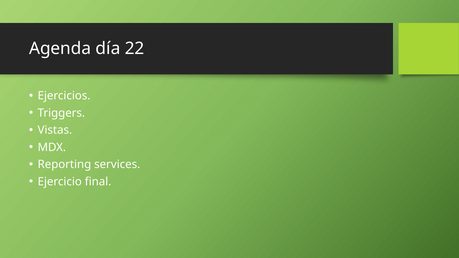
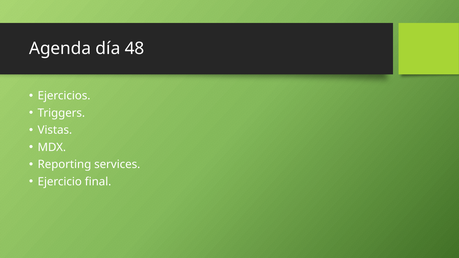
22: 22 -> 48
